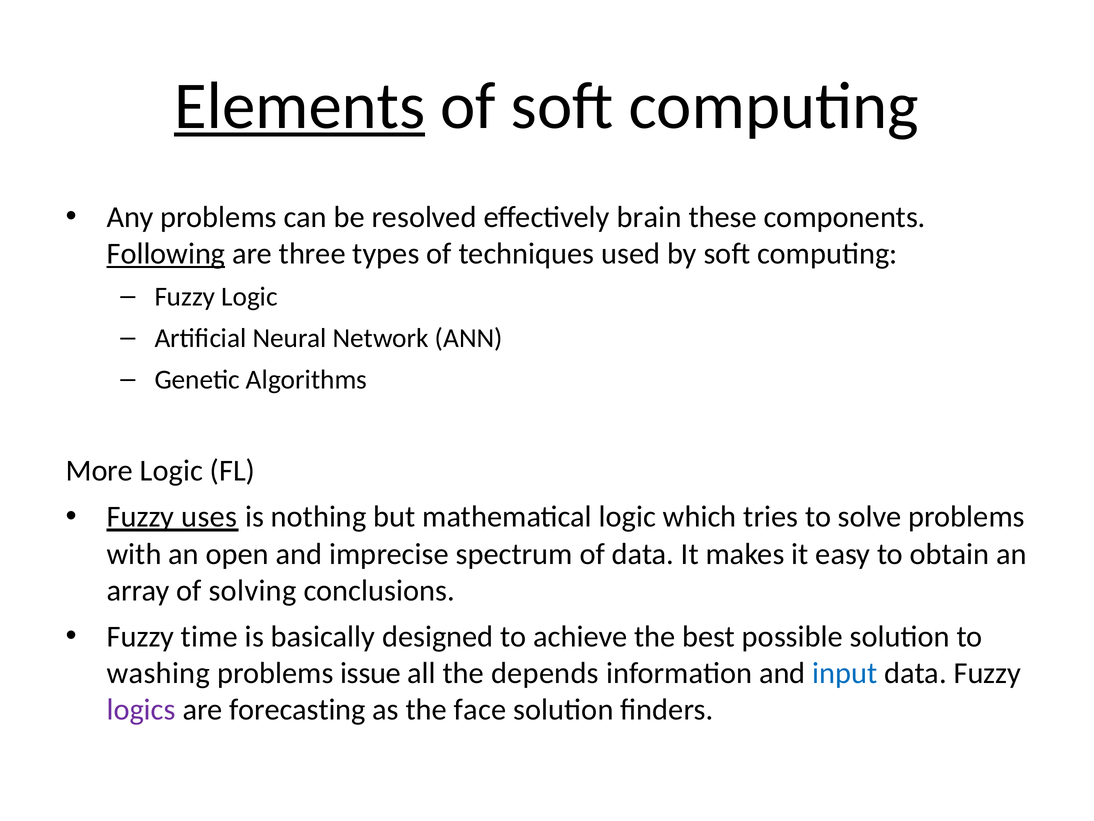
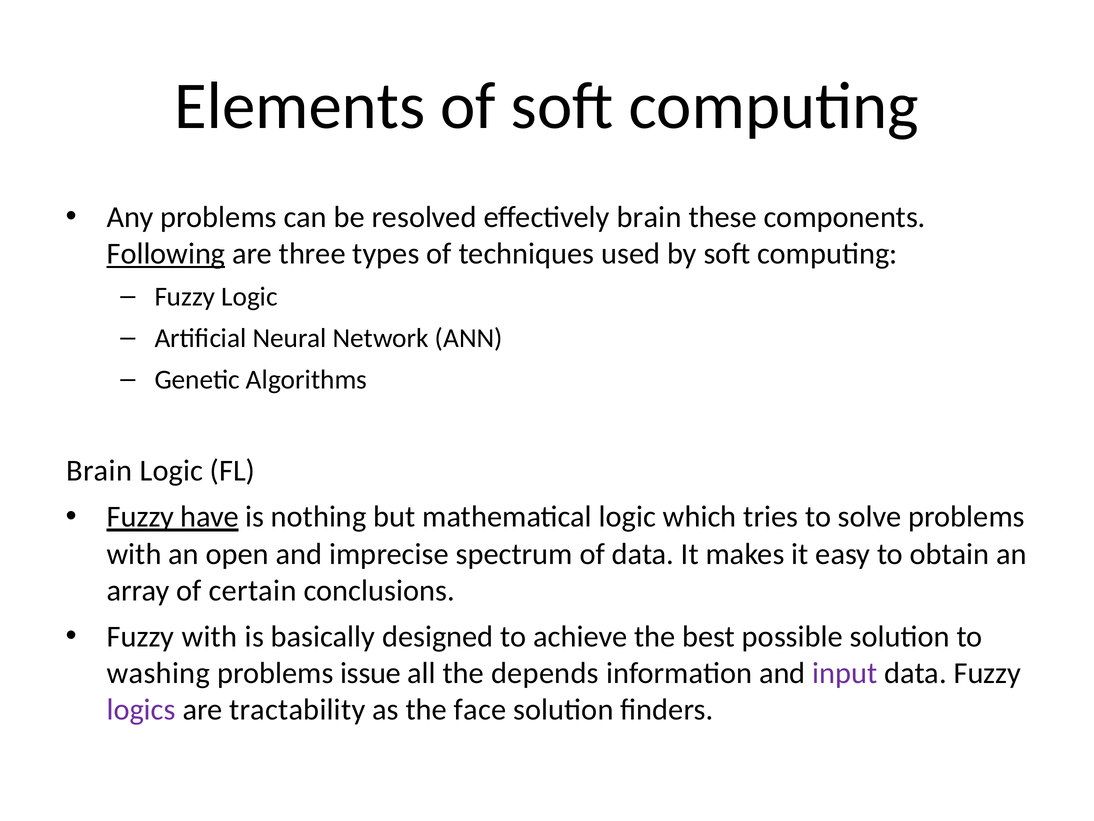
Elements underline: present -> none
More at (99, 470): More -> Brain
uses: uses -> have
solving: solving -> certain
Fuzzy time: time -> with
input colour: blue -> purple
forecasting: forecasting -> tractability
